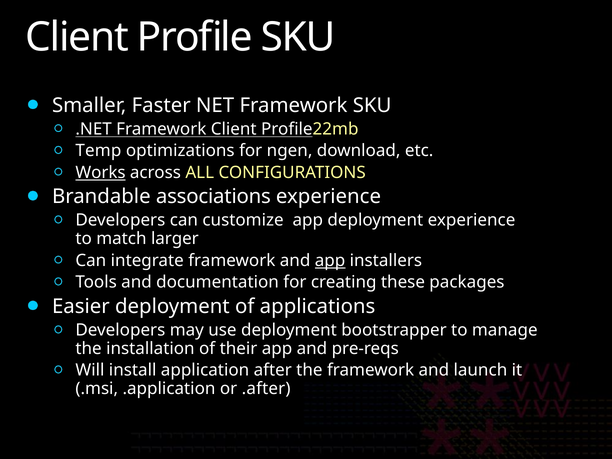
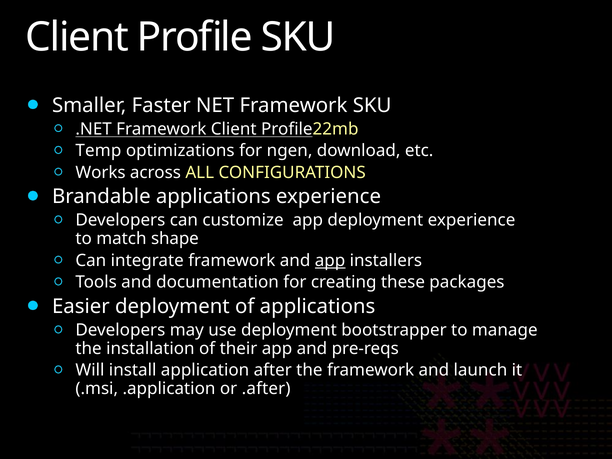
Works underline: present -> none
Brandable associations: associations -> applications
larger: larger -> shape
